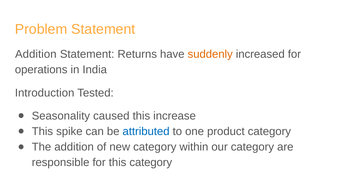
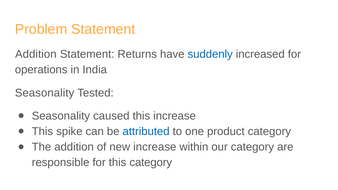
suddenly colour: orange -> blue
Introduction at (45, 93): Introduction -> Seasonality
new category: category -> increase
